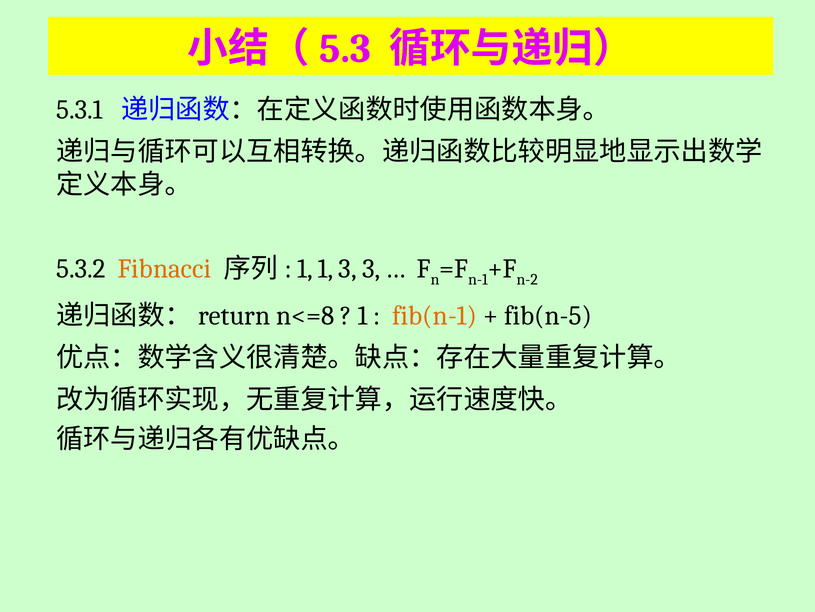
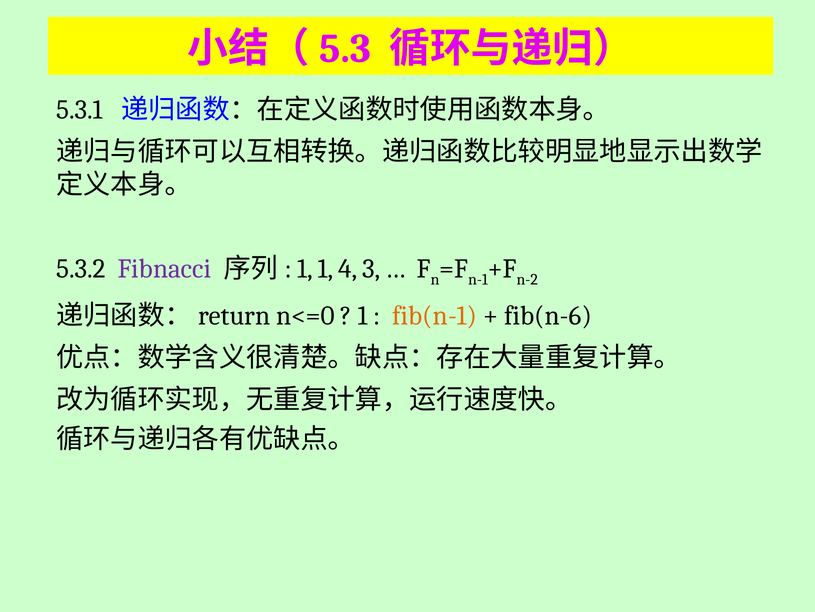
Fibnacci colour: orange -> purple
1 3: 3 -> 4
n<=8: n<=8 -> n<=0
fib(n-5: fib(n-5 -> fib(n-6
